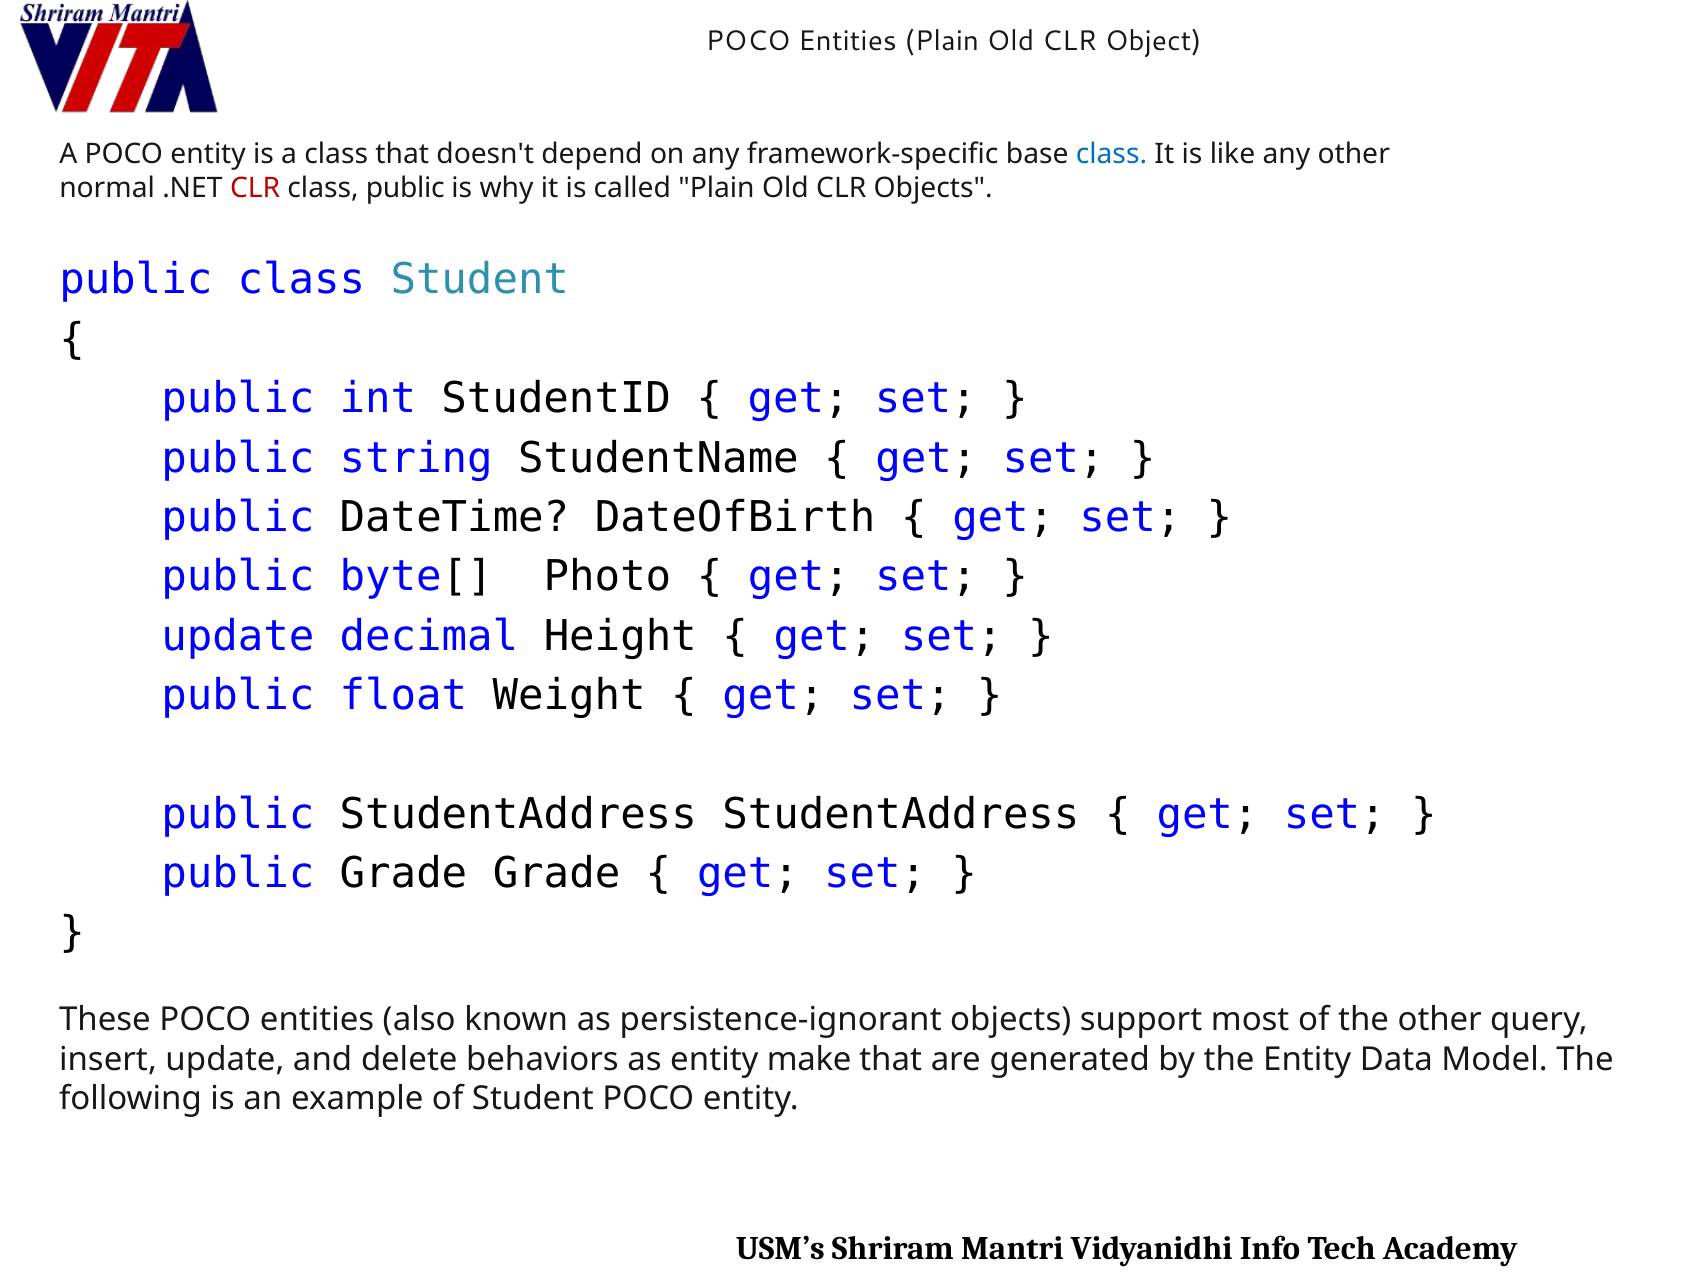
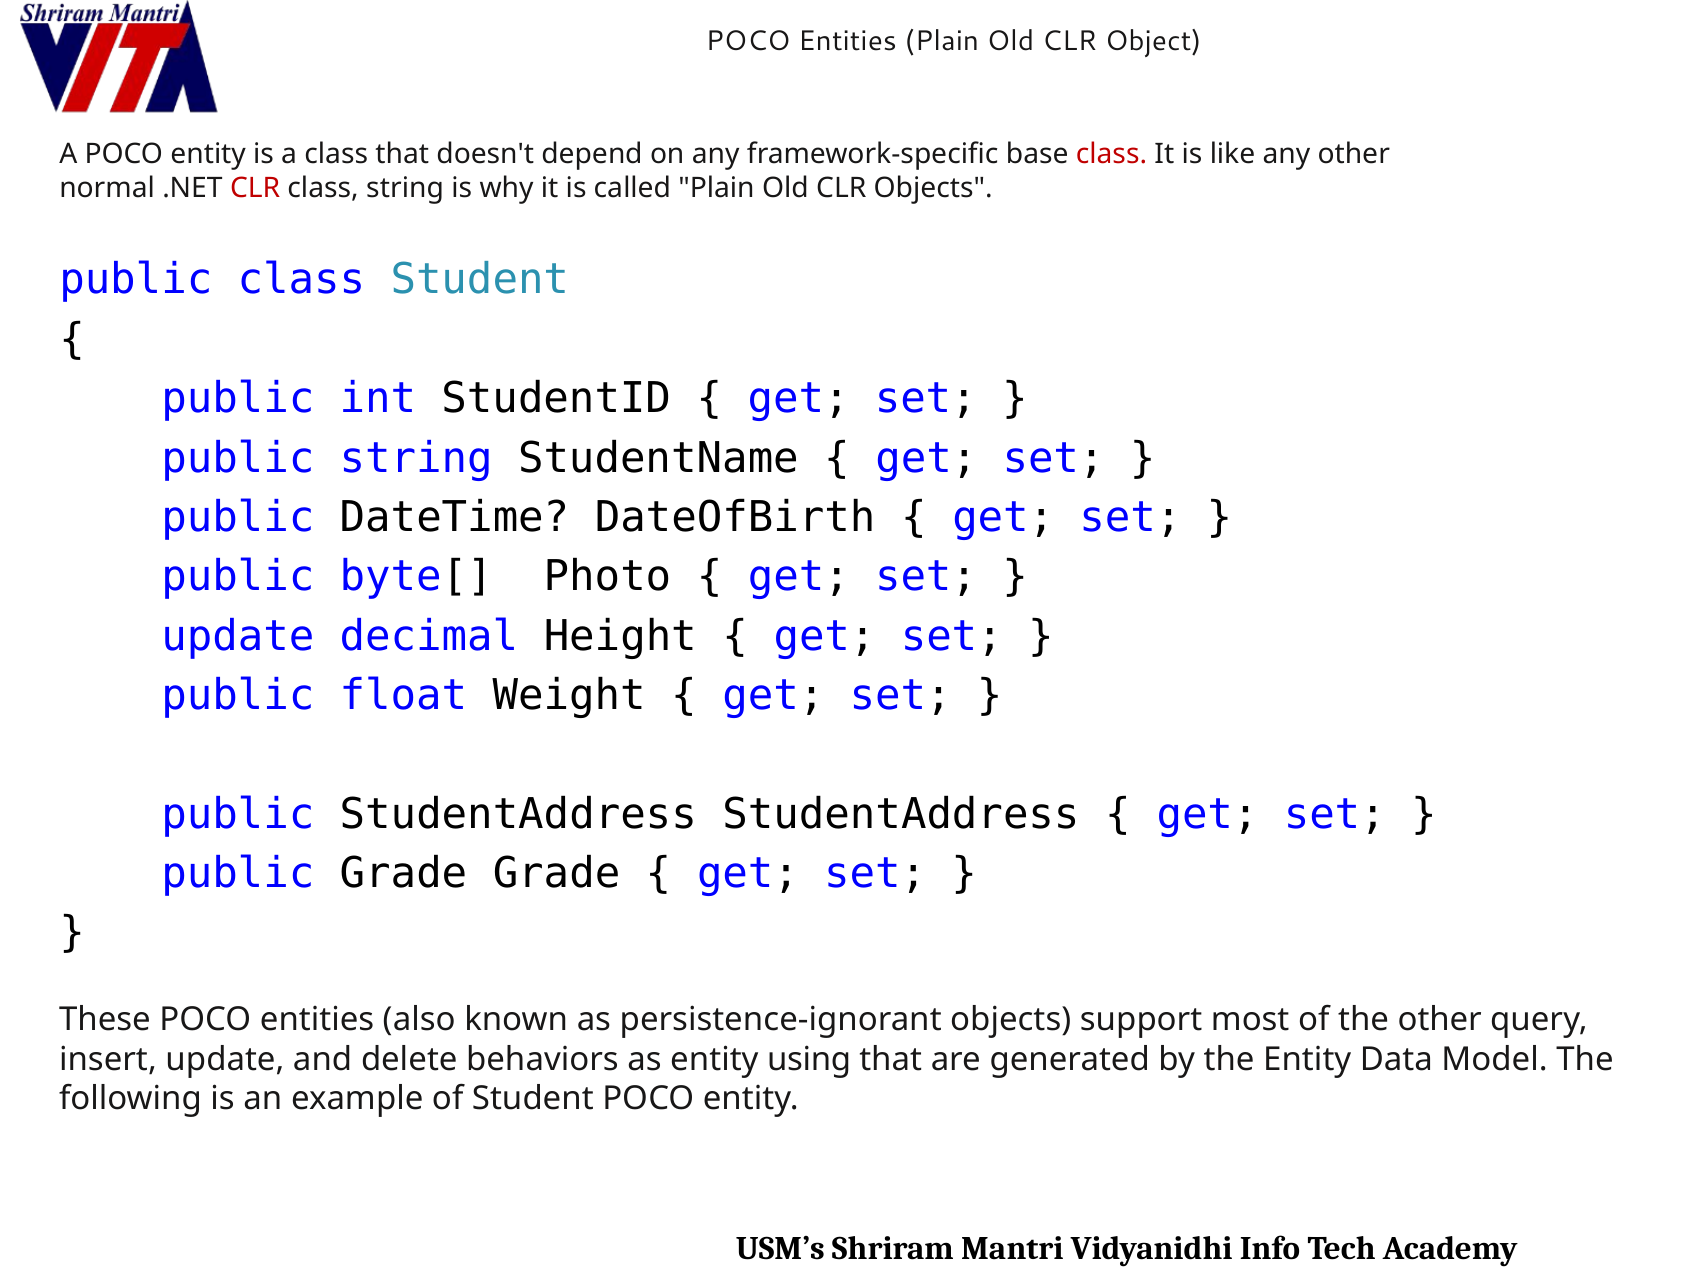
class at (1111, 155) colour: blue -> red
class public: public -> string
make: make -> using
